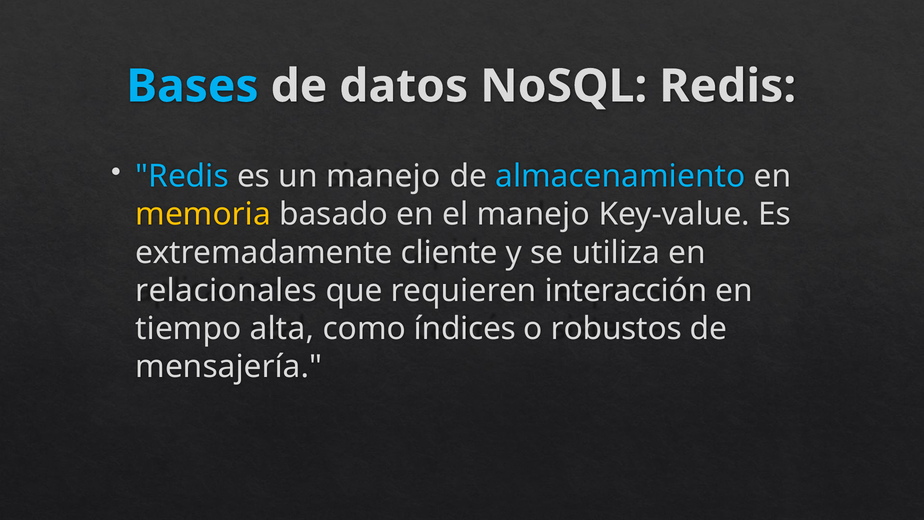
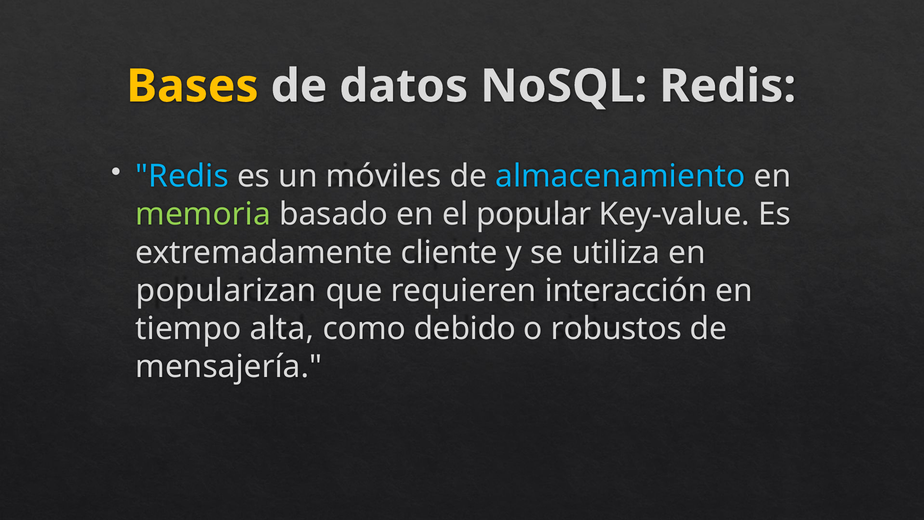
Bases colour: light blue -> yellow
un manejo: manejo -> móviles
memoria colour: yellow -> light green
el manejo: manejo -> popular
relacionales: relacionales -> popularizan
índices: índices -> debido
